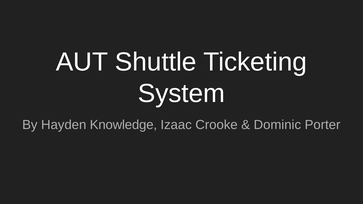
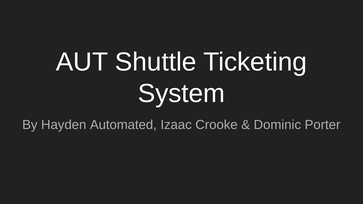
Knowledge: Knowledge -> Automated
